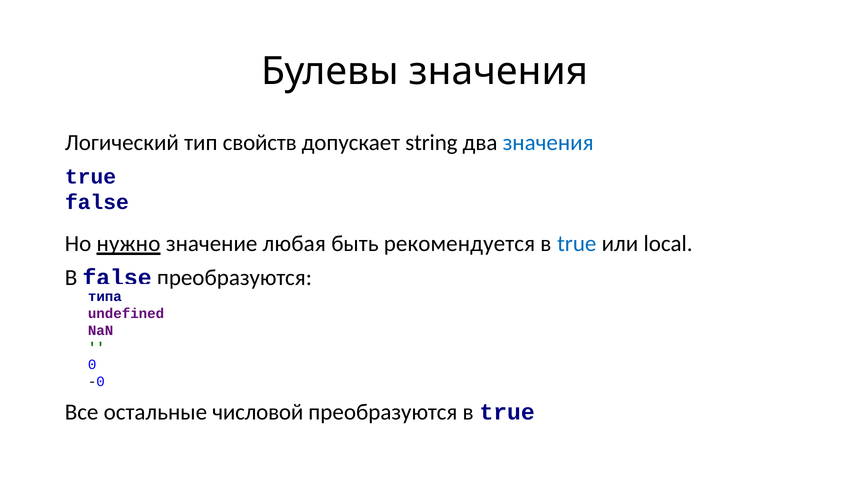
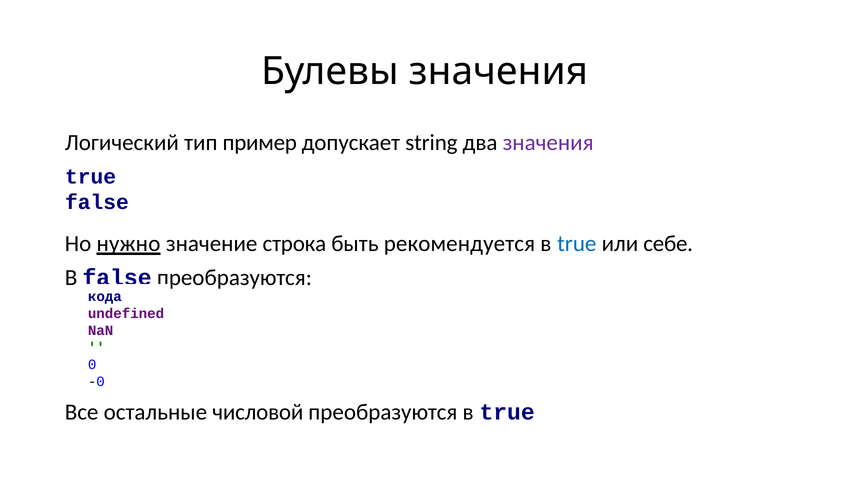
свойств: свойств -> пример
значения at (548, 143) colour: blue -> purple
любая: любая -> строка
local: local -> себе
типа: типа -> кода
